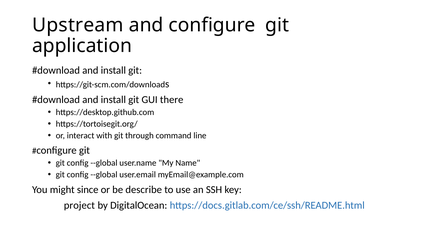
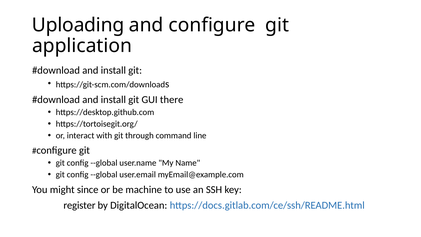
Upstream: Upstream -> Uploading
describe: describe -> machine
project: project -> register
